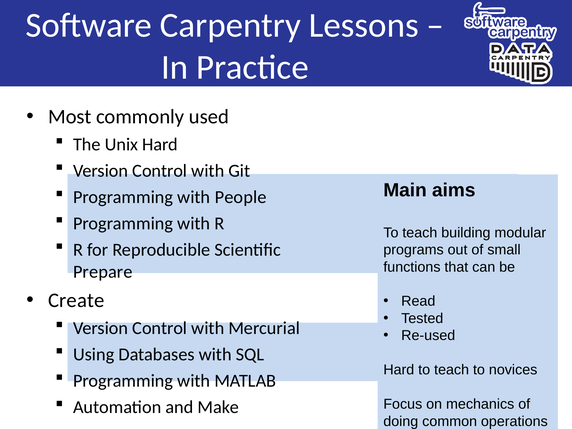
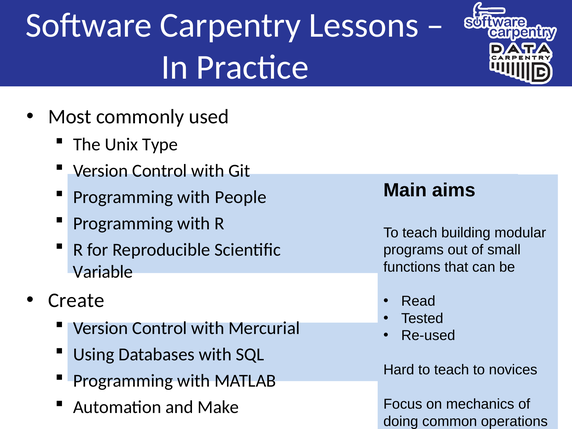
Unix Hard: Hard -> Type
Prepare: Prepare -> Variable
